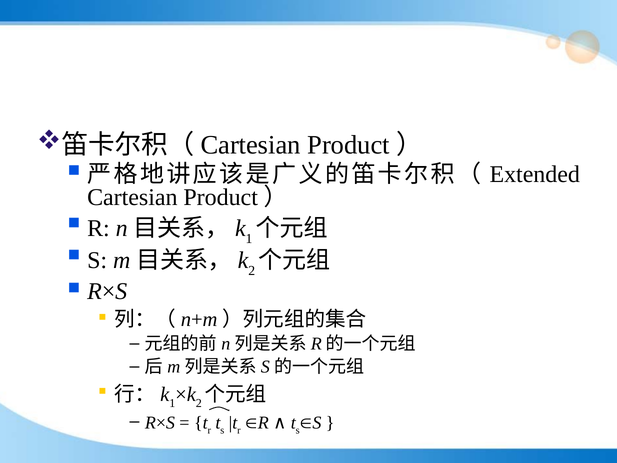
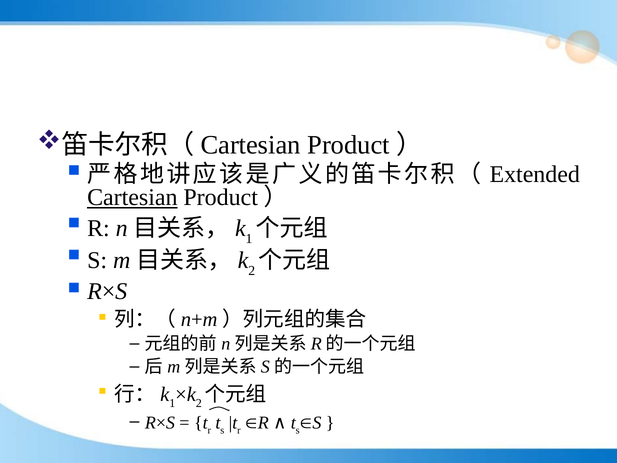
Cartesian at (132, 197) underline: none -> present
